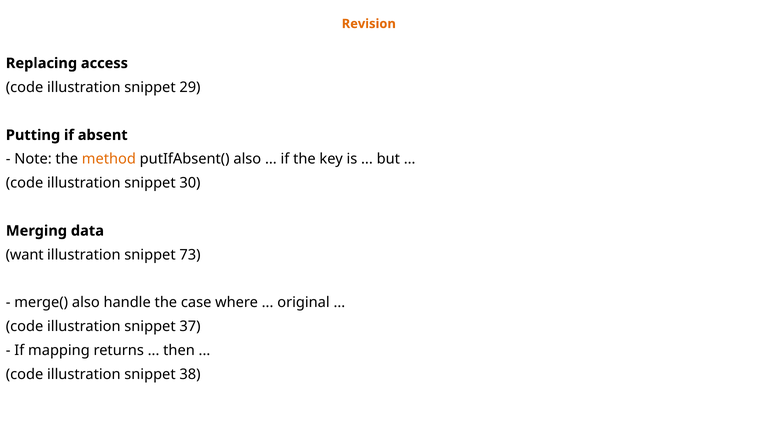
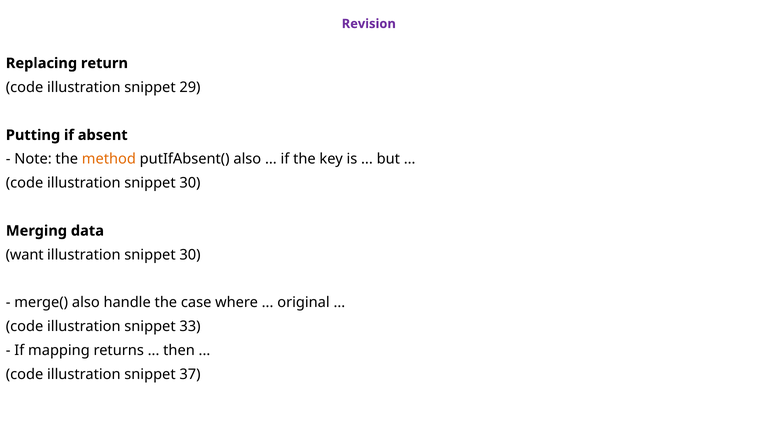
Revision colour: orange -> purple
access: access -> return
73 at (190, 255): 73 -> 30
37: 37 -> 33
38: 38 -> 37
